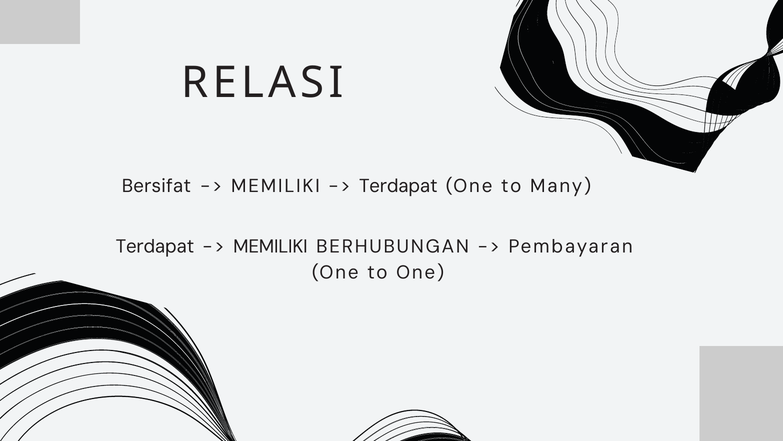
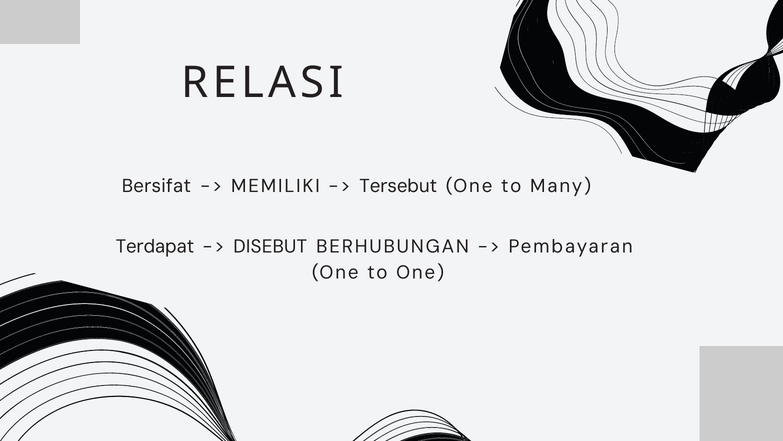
Terdapat at (398, 186): Terdapat -> Tersebut
MEMILIKI at (270, 246): MEMILIKI -> DISEBUT
